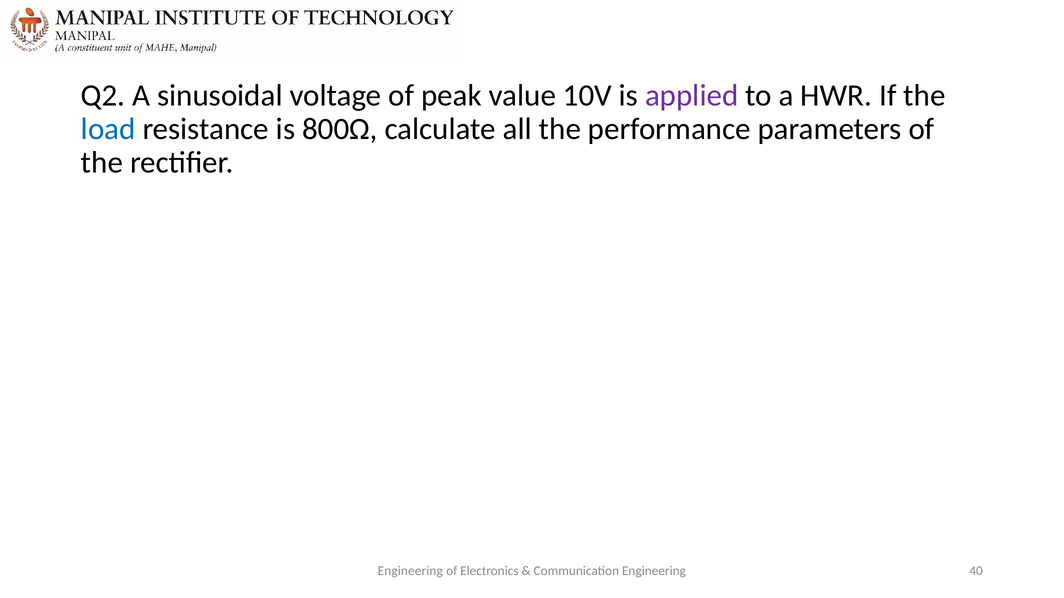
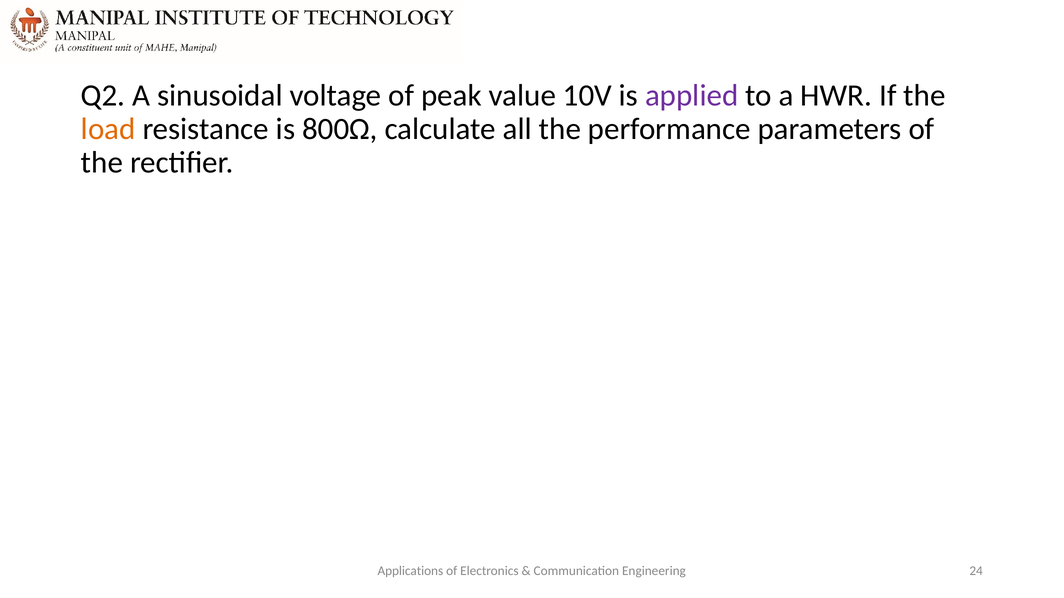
load colour: blue -> orange
Engineering at (410, 571): Engineering -> Applications
40: 40 -> 24
